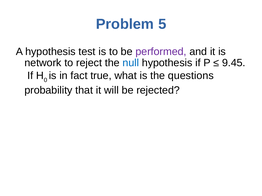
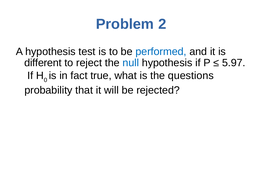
5: 5 -> 2
performed colour: purple -> blue
network: network -> different
9.45: 9.45 -> 5.97
